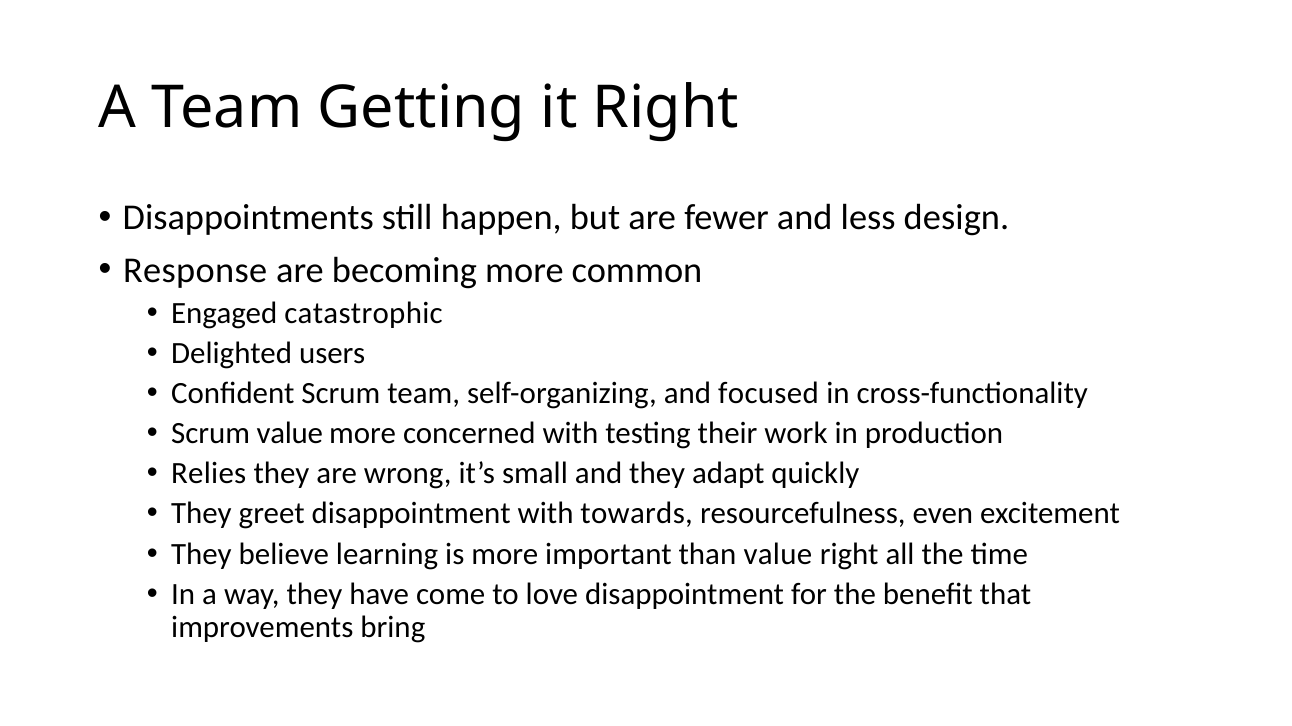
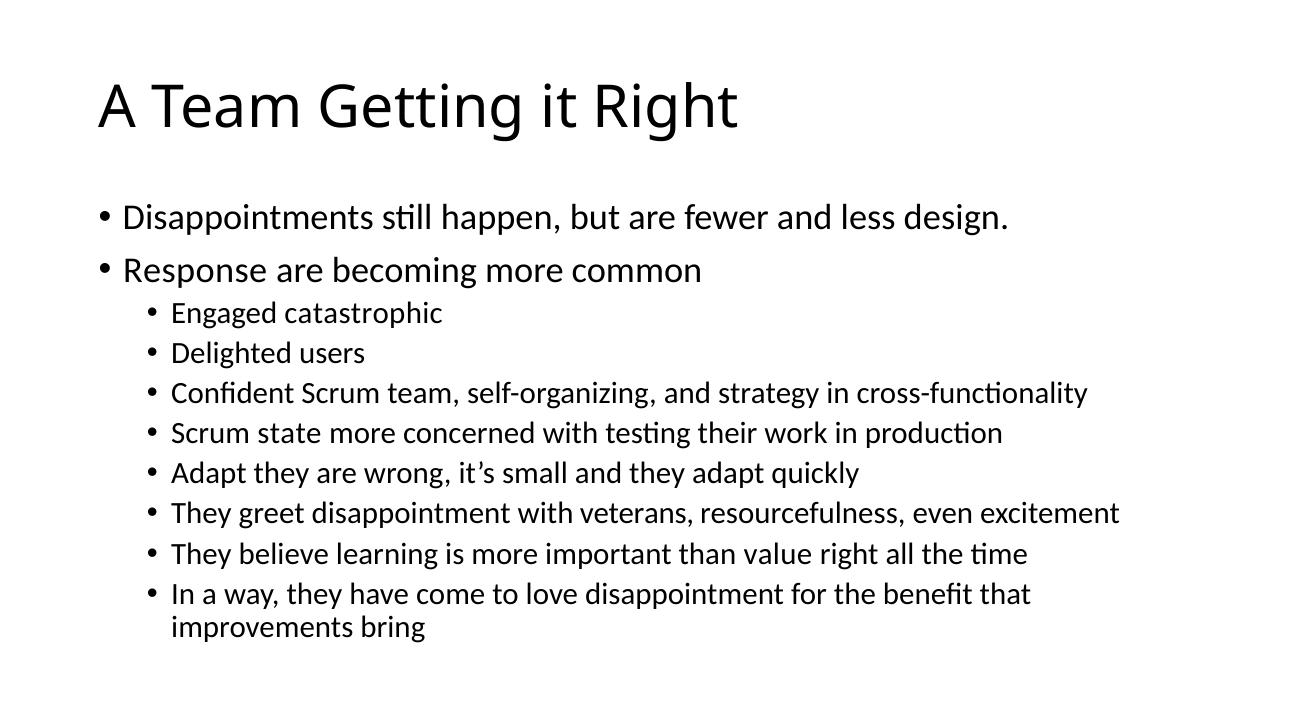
focused: focused -> strategy
Scrum value: value -> state
Relies at (209, 474): Relies -> Adapt
towards: towards -> veterans
